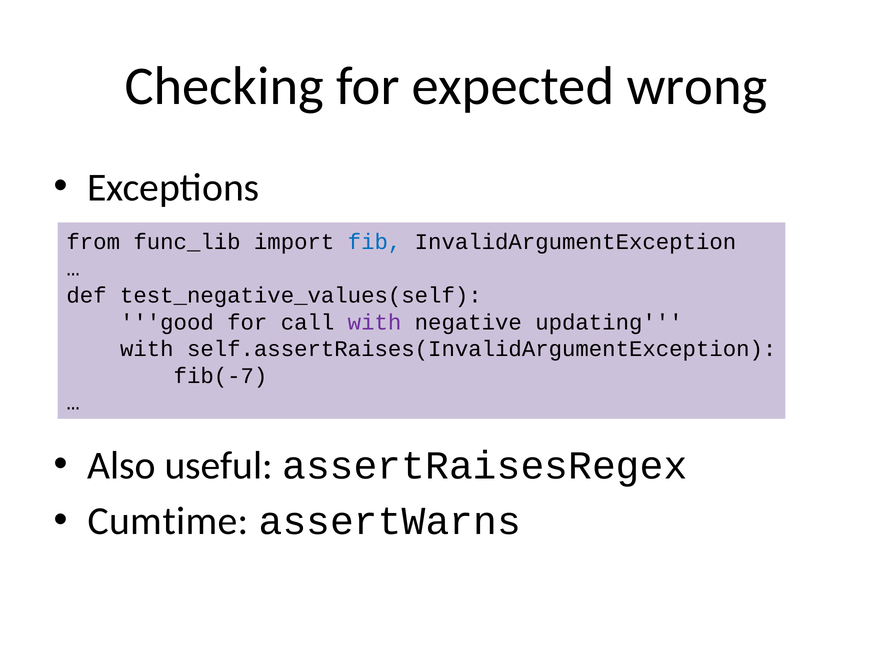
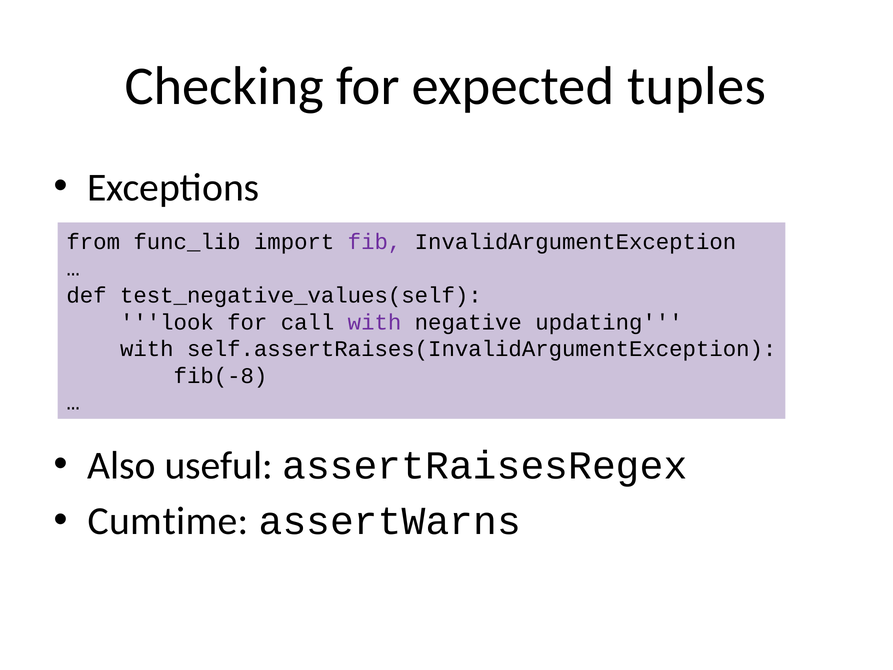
wrong: wrong -> tuples
fib colour: blue -> purple
good: good -> look
fib(-7: fib(-7 -> fib(-8
